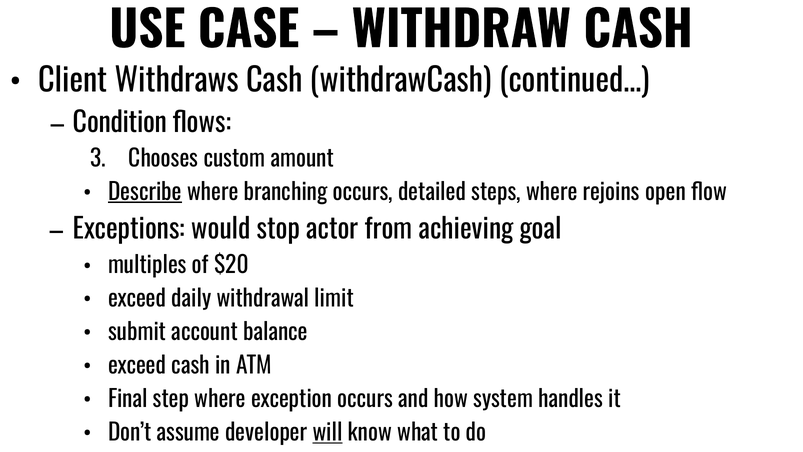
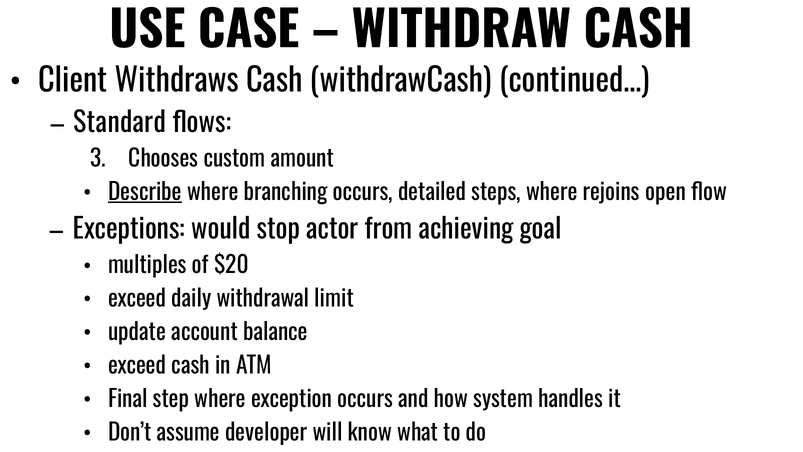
Condition: Condition -> Standard
submit: submit -> update
will underline: present -> none
